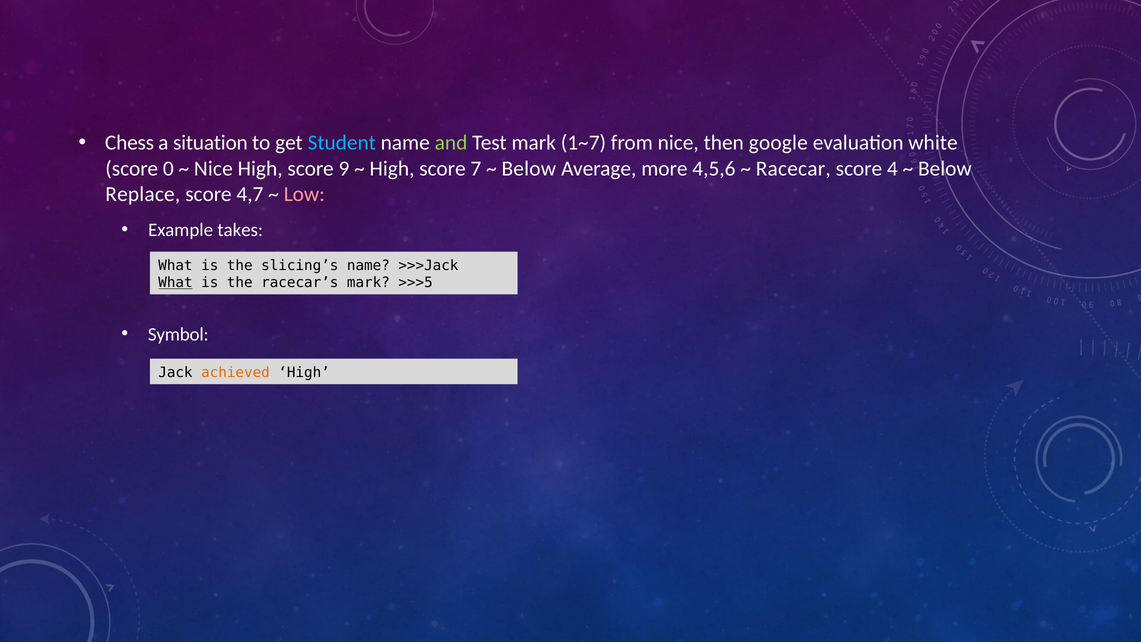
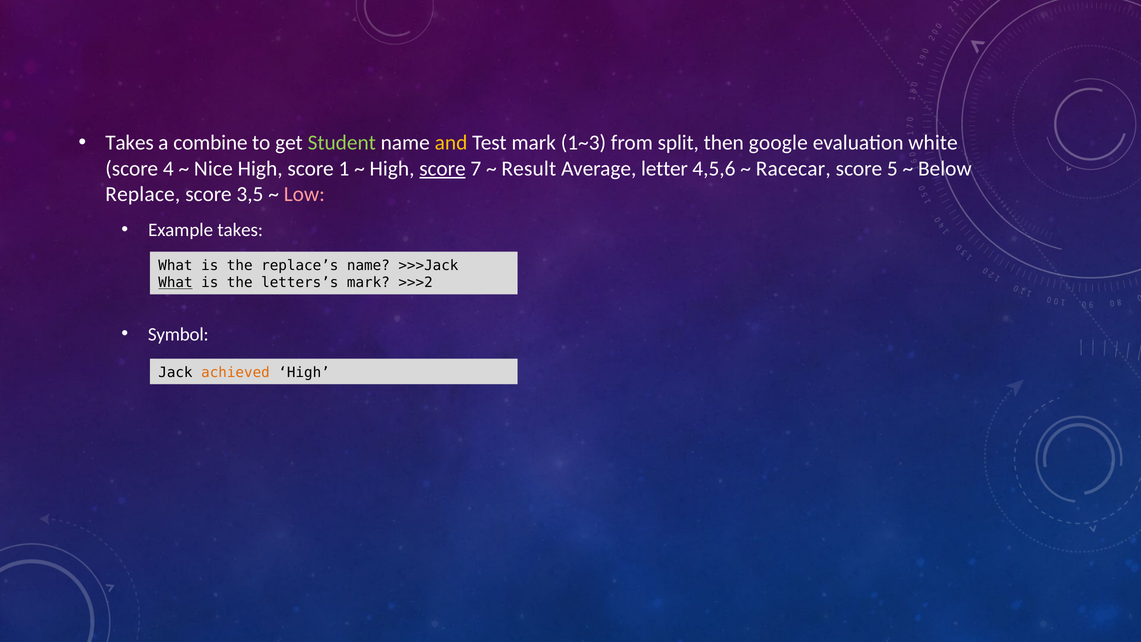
Chess at (130, 143): Chess -> Takes
situation: situation -> combine
Student colour: light blue -> light green
and colour: light green -> yellow
1~7: 1~7 -> 1~3
from nice: nice -> split
0: 0 -> 4
9: 9 -> 1
score at (442, 168) underline: none -> present
Below at (529, 168): Below -> Result
more: more -> letter
4: 4 -> 5
4,7: 4,7 -> 3,5
slicing’s: slicing’s -> replace’s
racecar’s: racecar’s -> letters’s
>>>5: >>>5 -> >>>2
